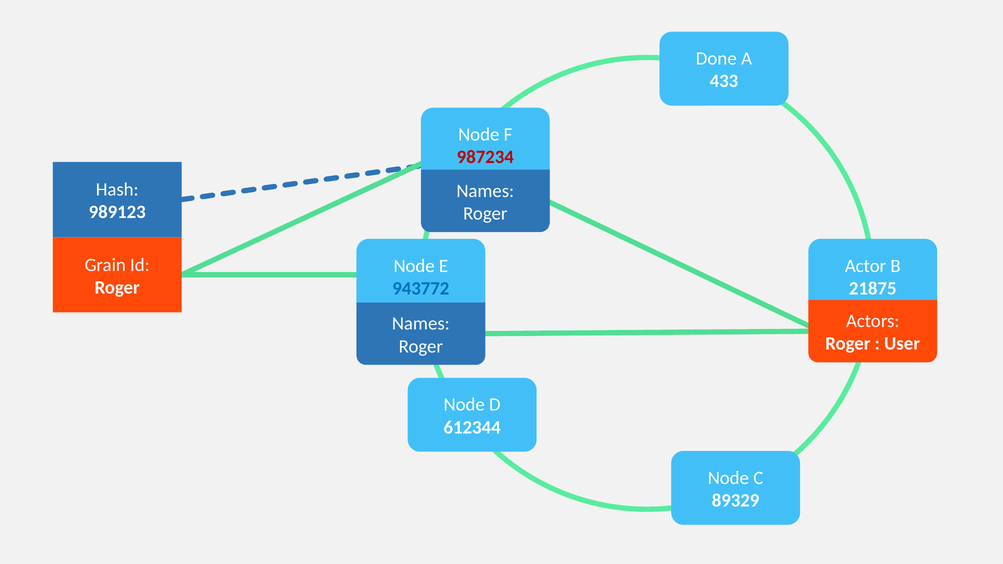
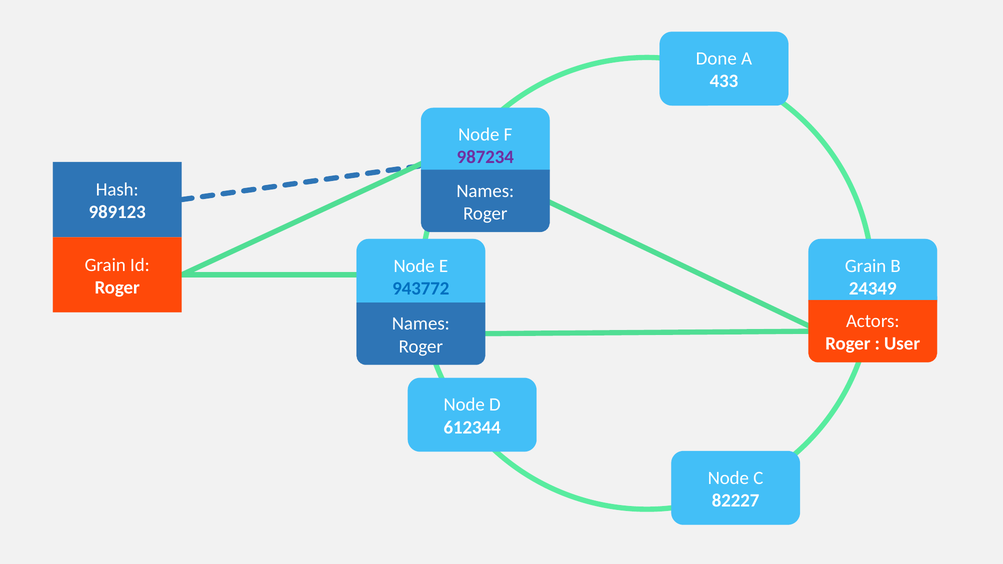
987234 colour: red -> purple
Actor at (866, 266): Actor -> Grain
21875: 21875 -> 24349
89329: 89329 -> 82227
